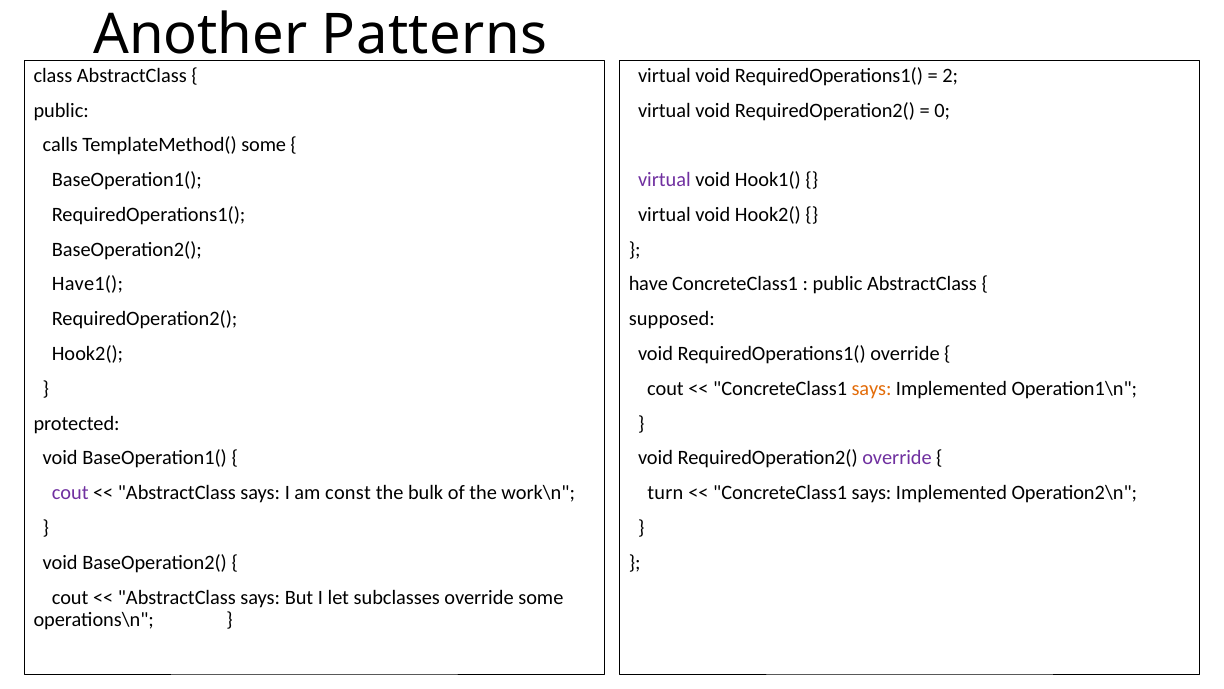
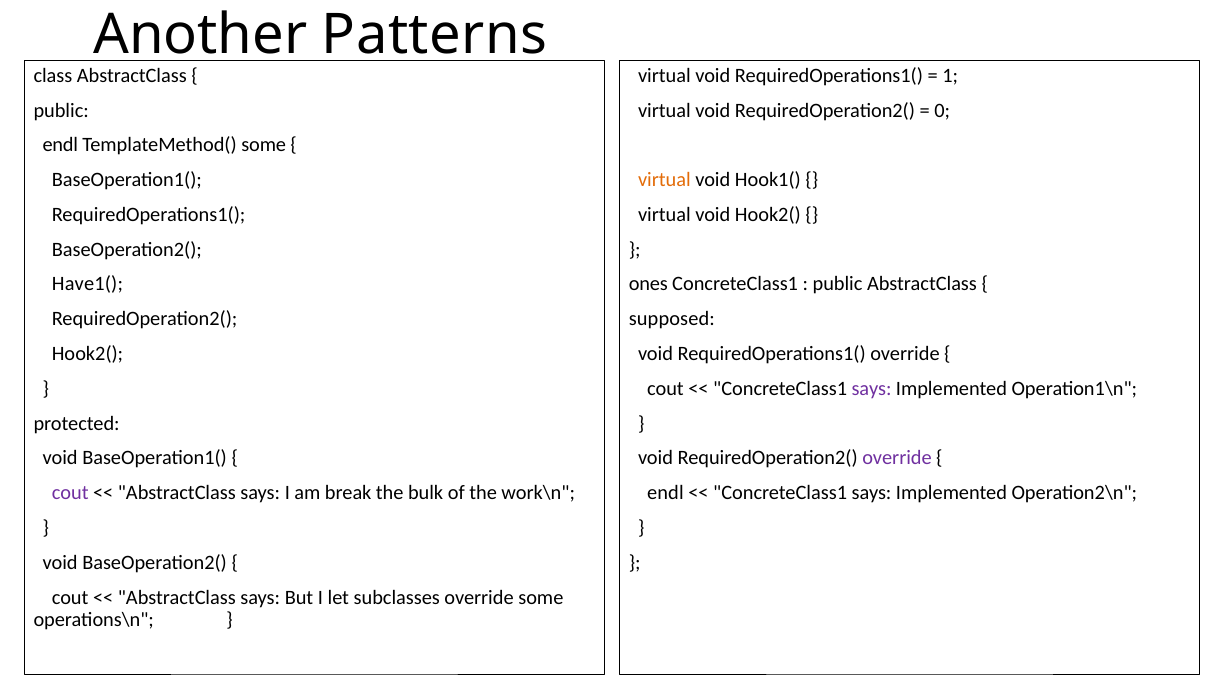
2: 2 -> 1
calls at (60, 145): calls -> endl
virtual at (664, 180) colour: purple -> orange
have: have -> ones
says at (872, 388) colour: orange -> purple
const: const -> break
turn at (665, 493): turn -> endl
